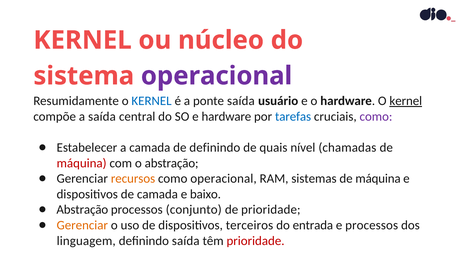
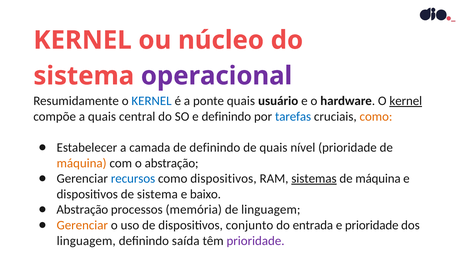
ponte saída: saída -> quais
a saída: saída -> quais
e hardware: hardware -> definindo
como at (376, 116) colour: purple -> orange
nível chamadas: chamadas -> prioridade
máquina at (82, 163) colour: red -> orange
recursos colour: orange -> blue
como operacional: operacional -> dispositivos
sistemas underline: none -> present
de camada: camada -> sistema
conjunto: conjunto -> memória
de prioridade: prioridade -> linguagem
terceiros: terceiros -> conjunto
e processos: processos -> prioridade
prioridade at (256, 240) colour: red -> purple
